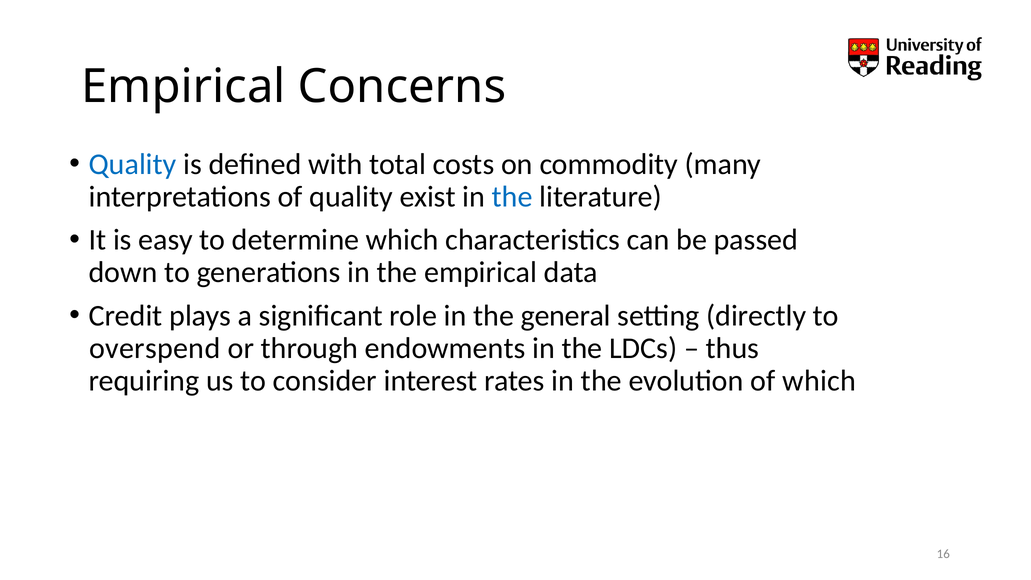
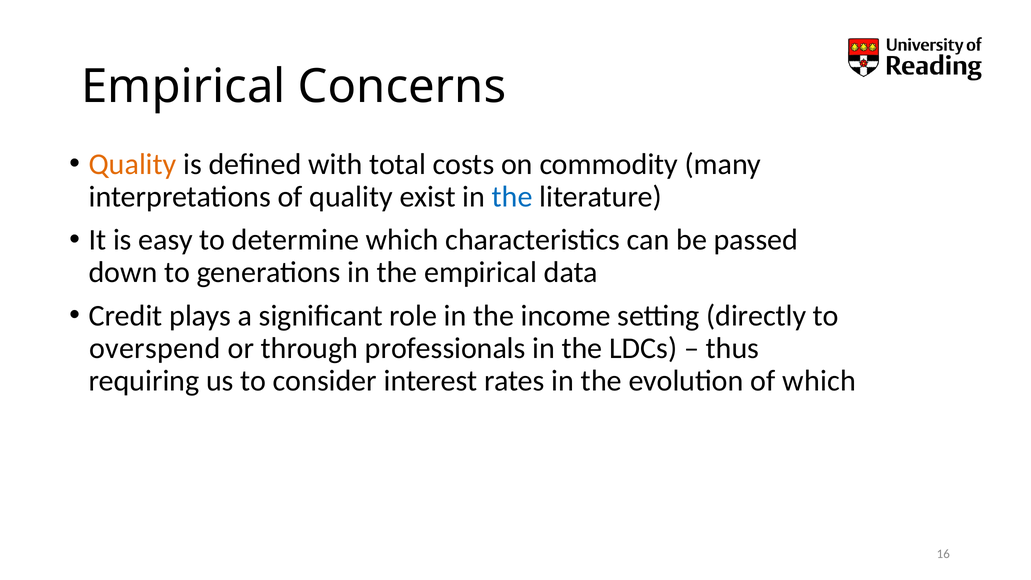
Quality at (133, 164) colour: blue -> orange
general: general -> income
endowments: endowments -> professionals
